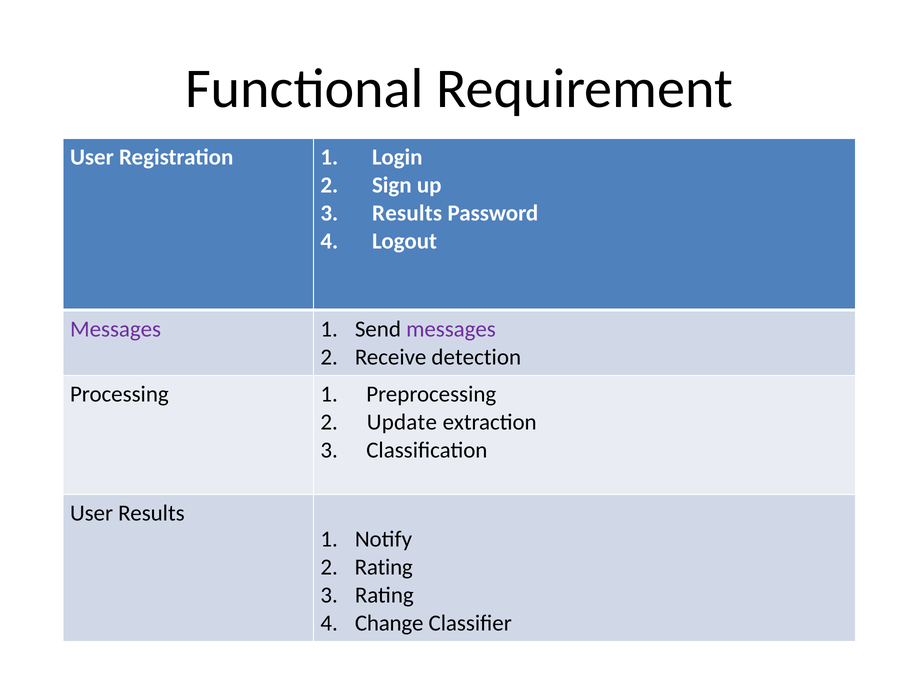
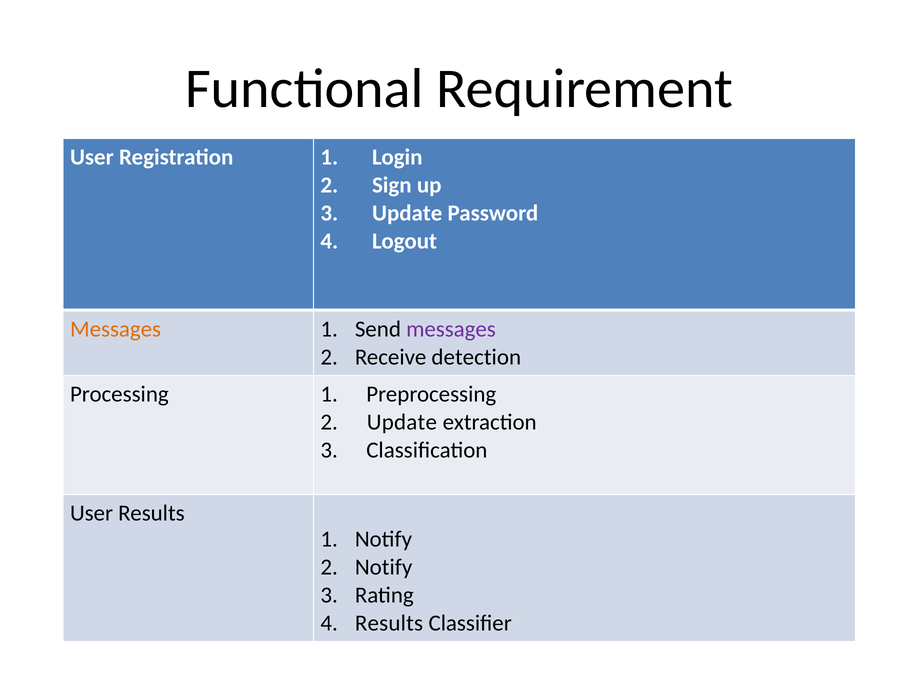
Results at (407, 213): Results -> Update
Messages at (116, 329) colour: purple -> orange
Rating at (384, 567): Rating -> Notify
Change at (389, 623): Change -> Results
